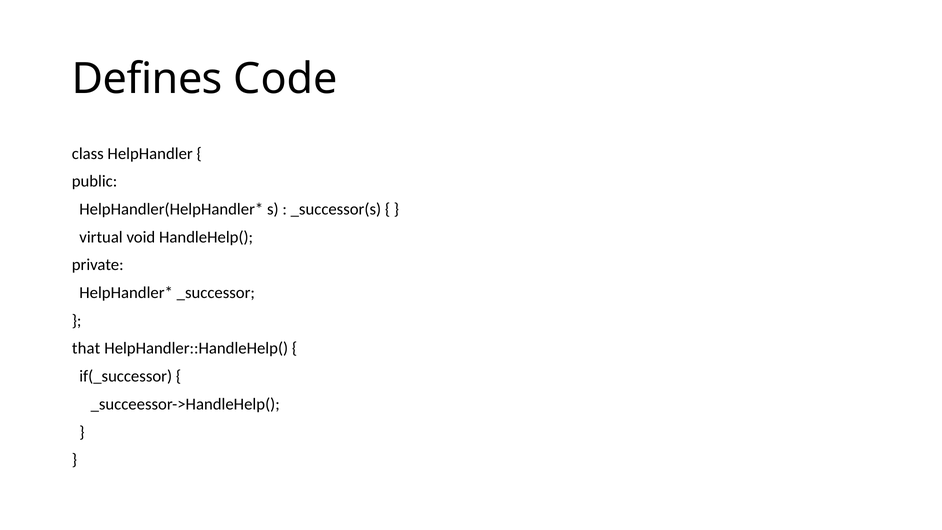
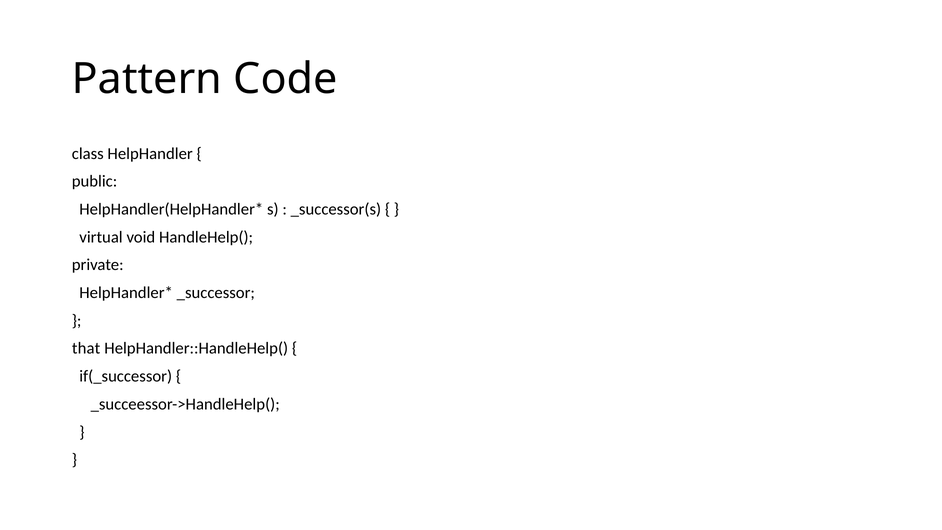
Defines: Defines -> Pattern
